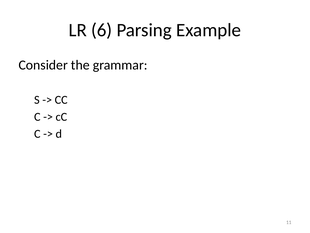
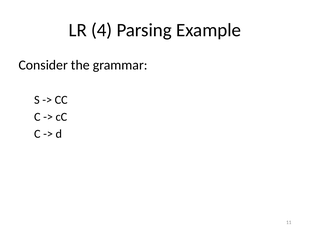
6: 6 -> 4
